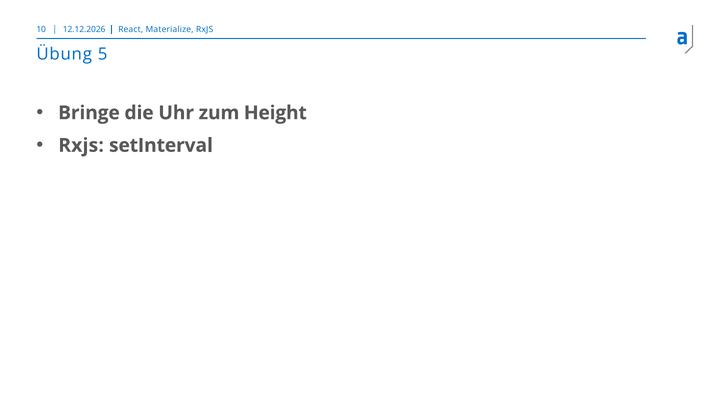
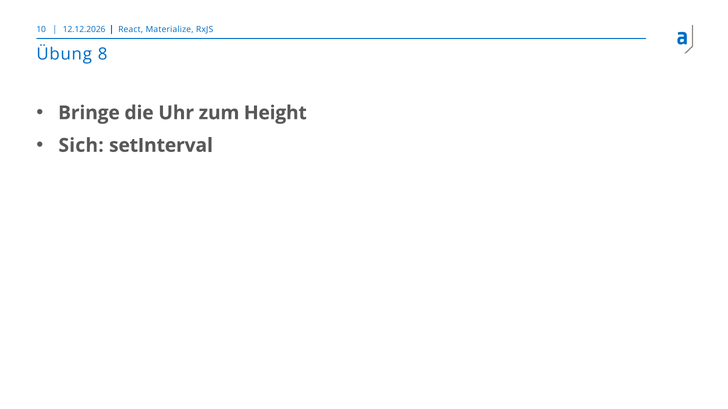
5: 5 -> 8
Rxjs at (81, 146): Rxjs -> Sich
